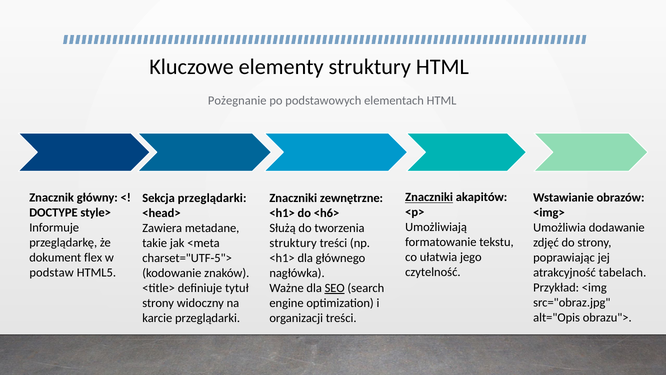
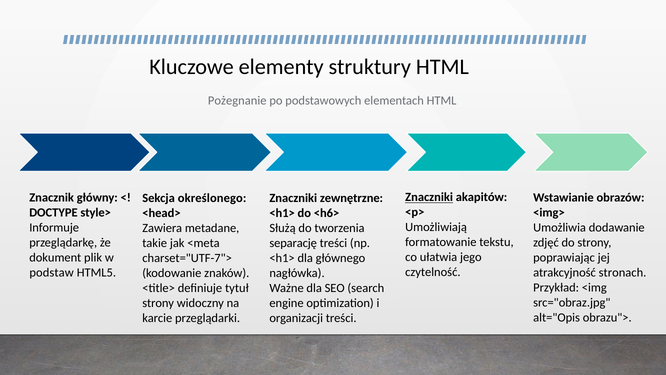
Sekcja przeglądarki: przeglądarki -> określonego
struktury at (293, 243): struktury -> separację
flex: flex -> plik
charset="UTF-5">: charset="UTF-5"> -> charset="UTF-7">
tabelach: tabelach -> stronach
SEO underline: present -> none
